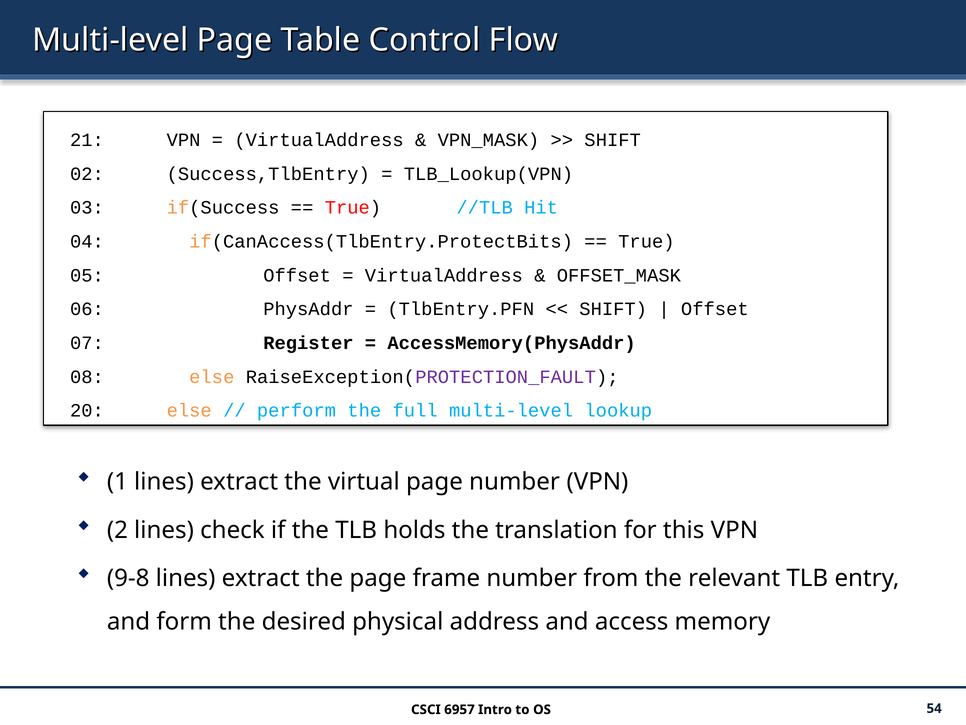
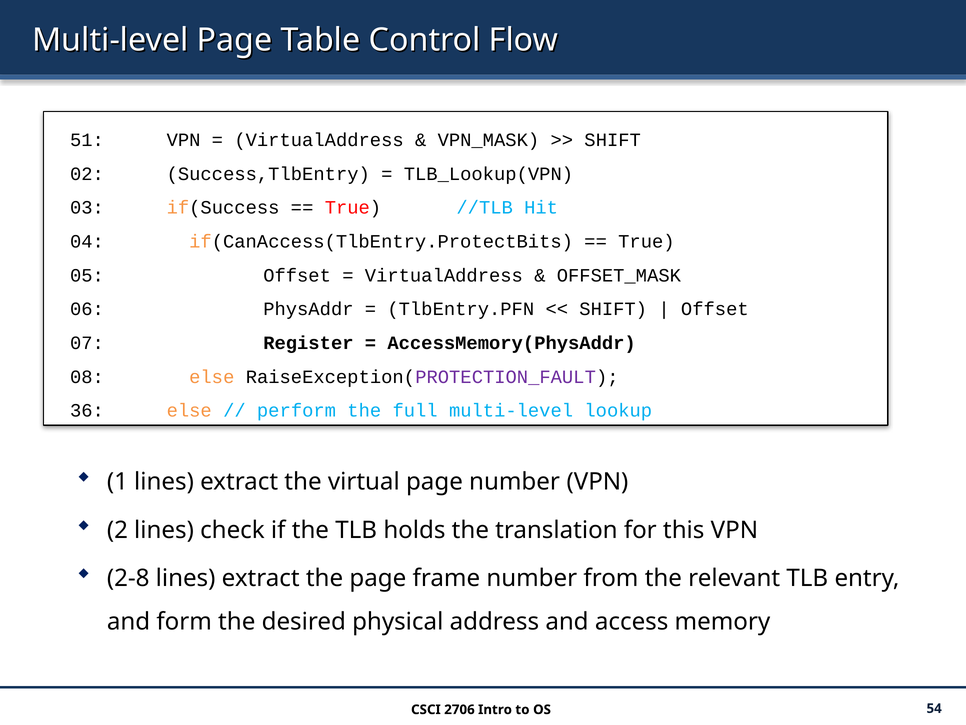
21: 21 -> 51
20: 20 -> 36
9-8: 9-8 -> 2-8
6957: 6957 -> 2706
